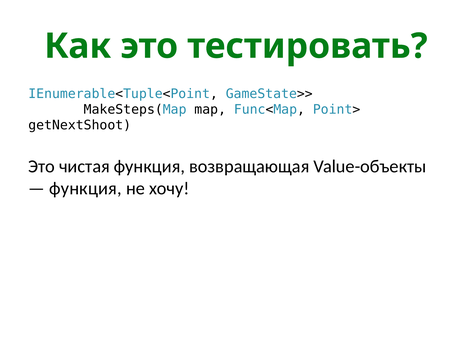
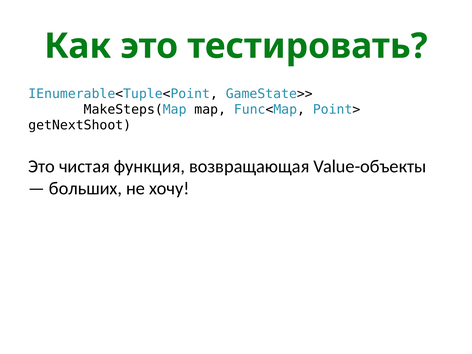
функция at (85, 189): функция -> больших
